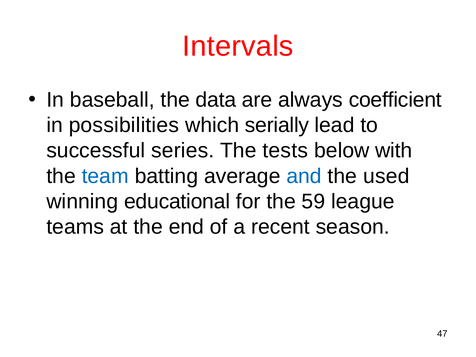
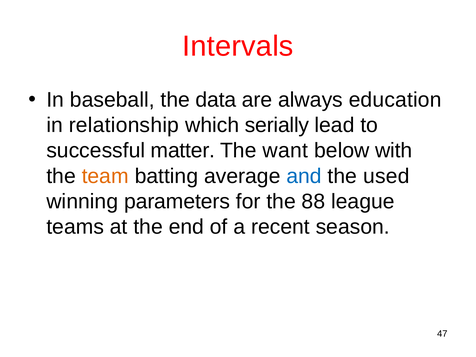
coefficient: coefficient -> education
possibilities: possibilities -> relationship
series: series -> matter
tests: tests -> want
team colour: blue -> orange
educational: educational -> parameters
59: 59 -> 88
